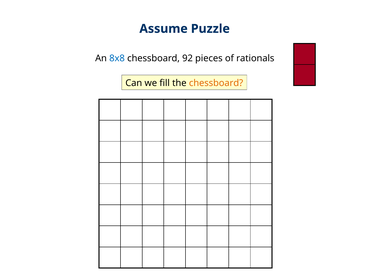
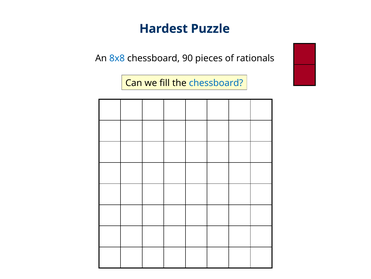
Assume: Assume -> Hardest
92: 92 -> 90
chessboard at (216, 83) colour: orange -> blue
